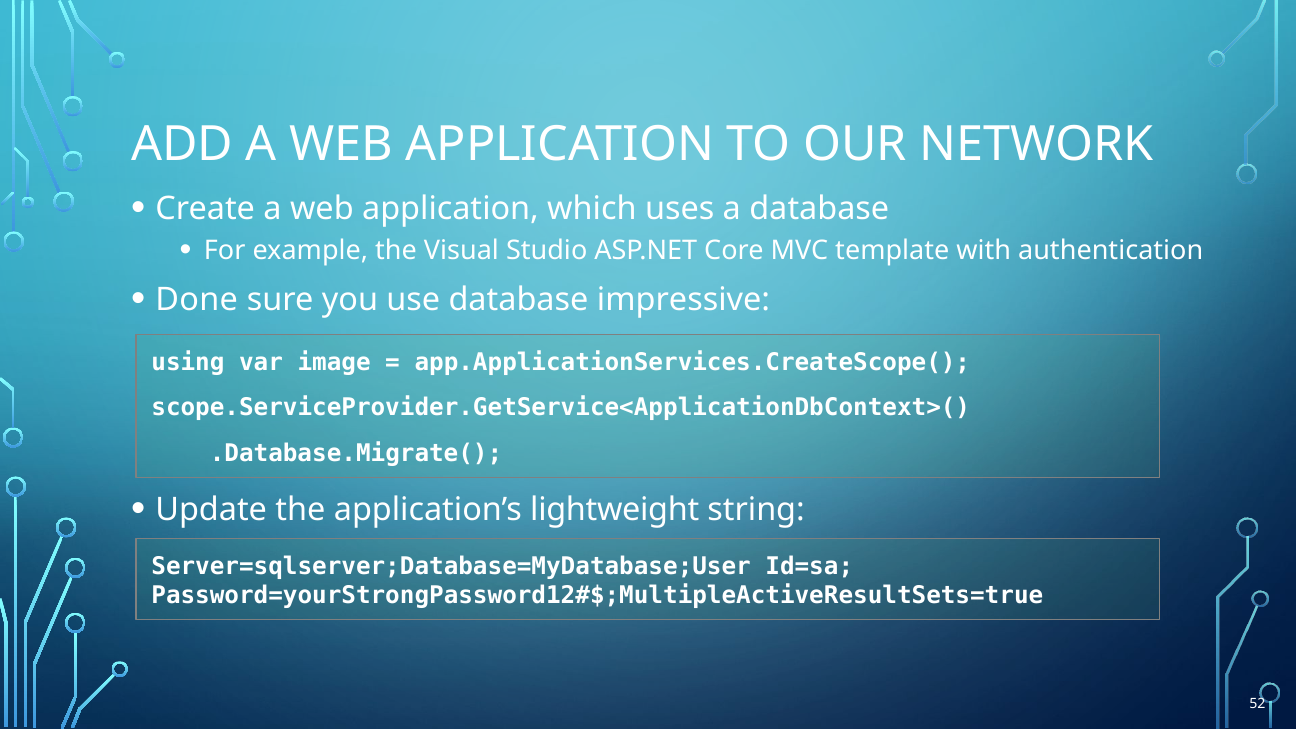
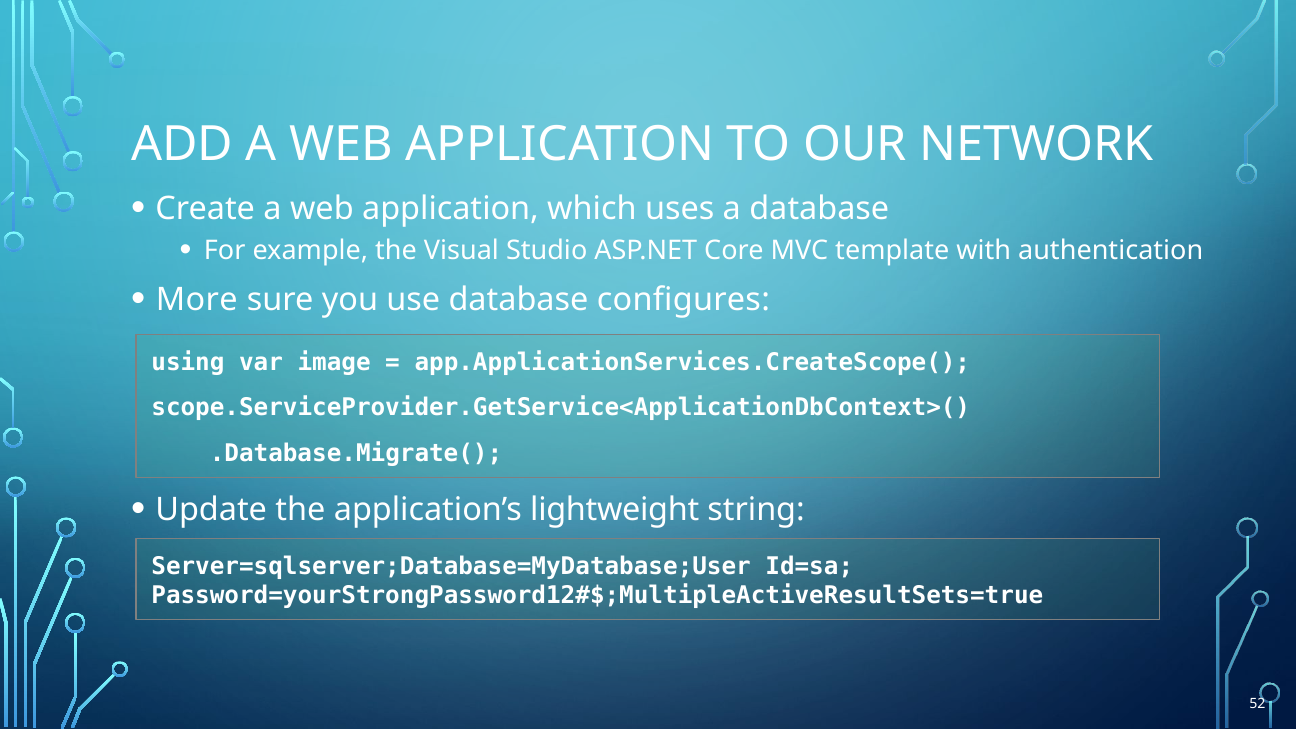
Done: Done -> More
impressive: impressive -> configures
